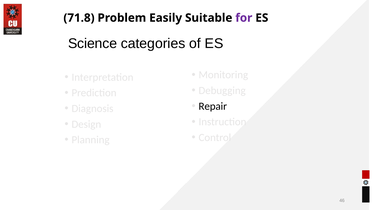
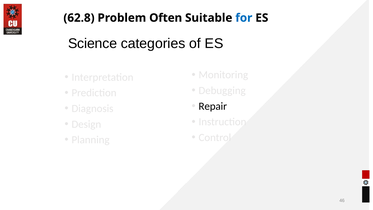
71.8: 71.8 -> 62.8
Easily: Easily -> Often
for colour: purple -> blue
